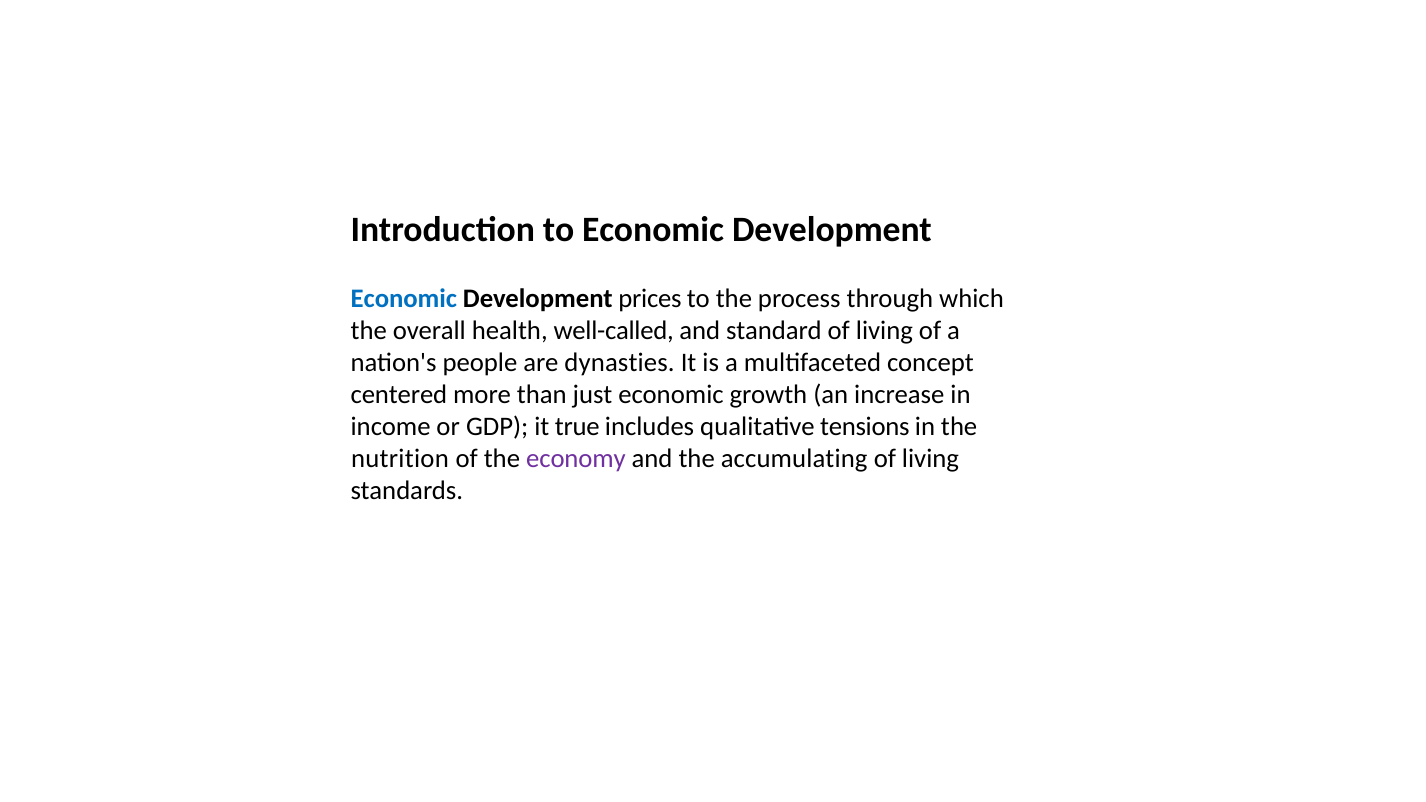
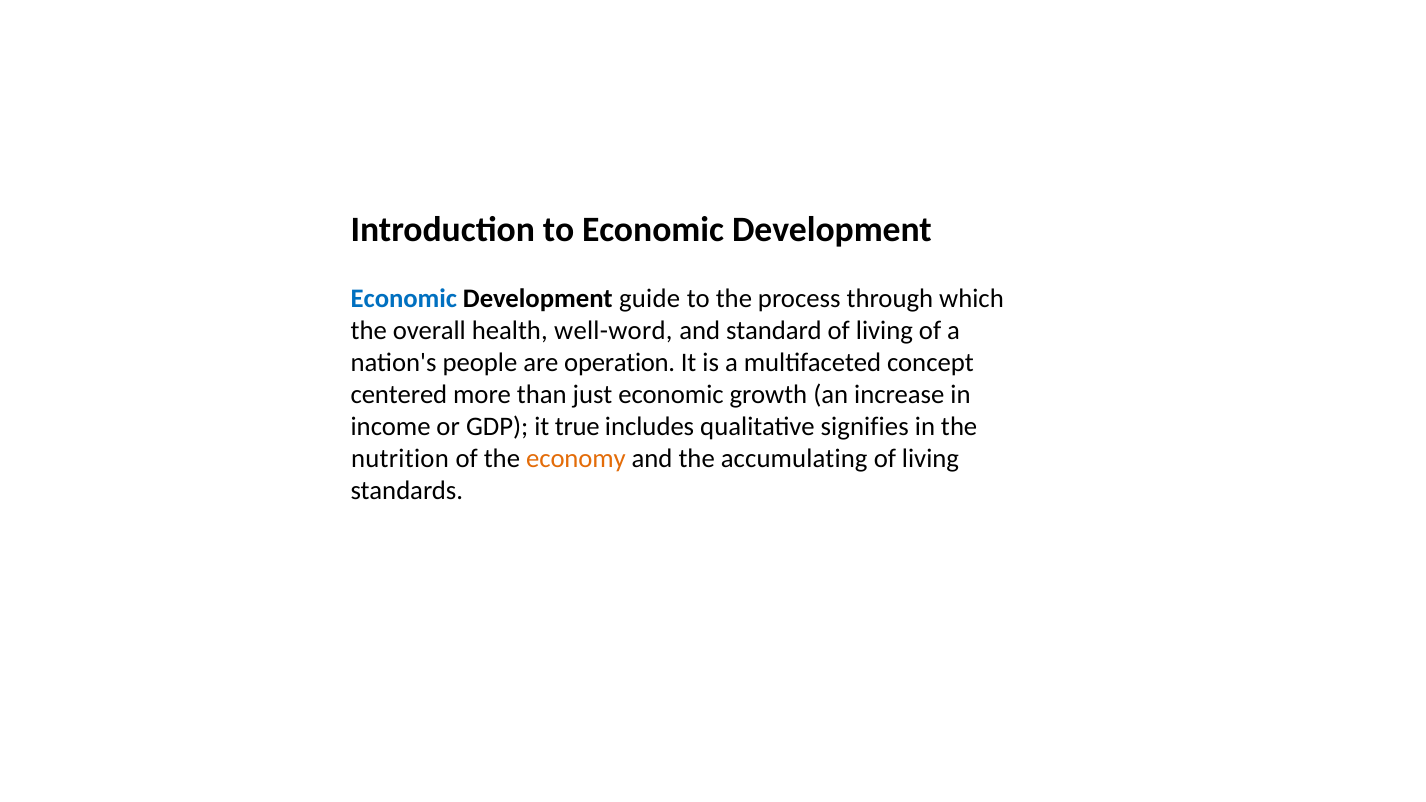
prices: prices -> guide
well-called: well-called -> well-word
dynasties: dynasties -> operation
tensions: tensions -> signifies
economy colour: purple -> orange
